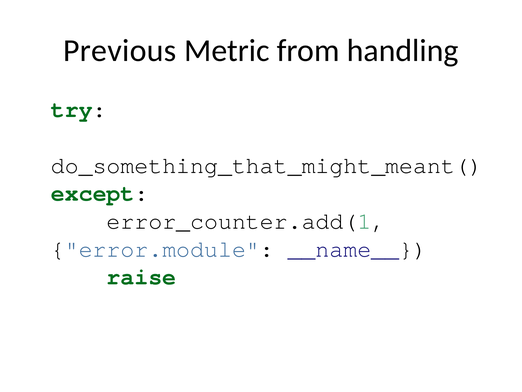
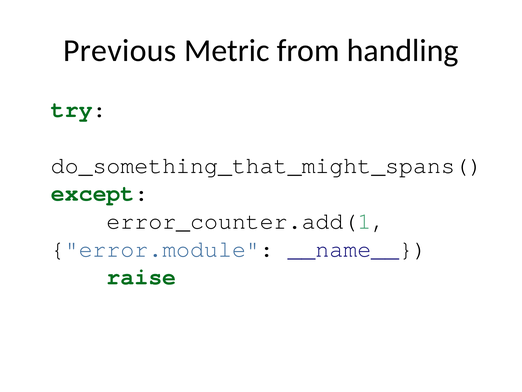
do_something_that_might_meant(: do_something_that_might_meant( -> do_something_that_might_spans(
